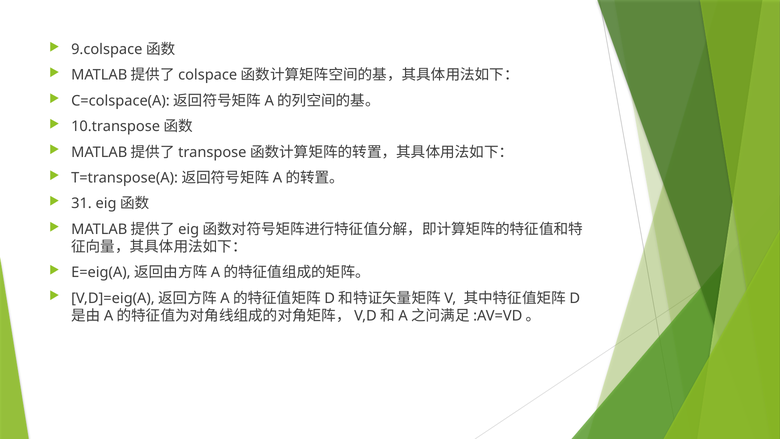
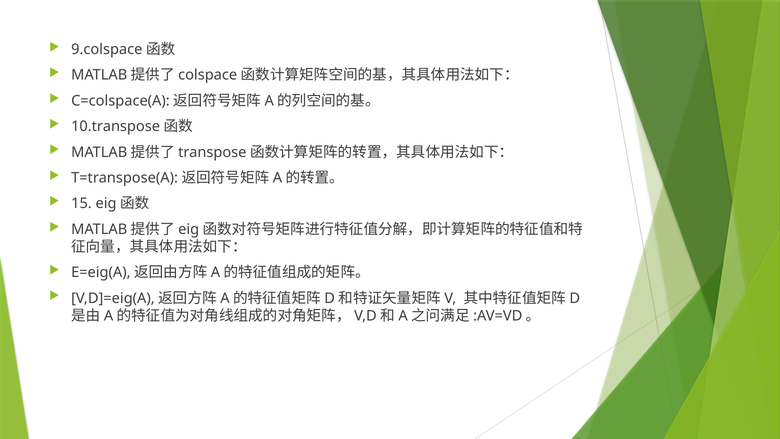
31: 31 -> 15
